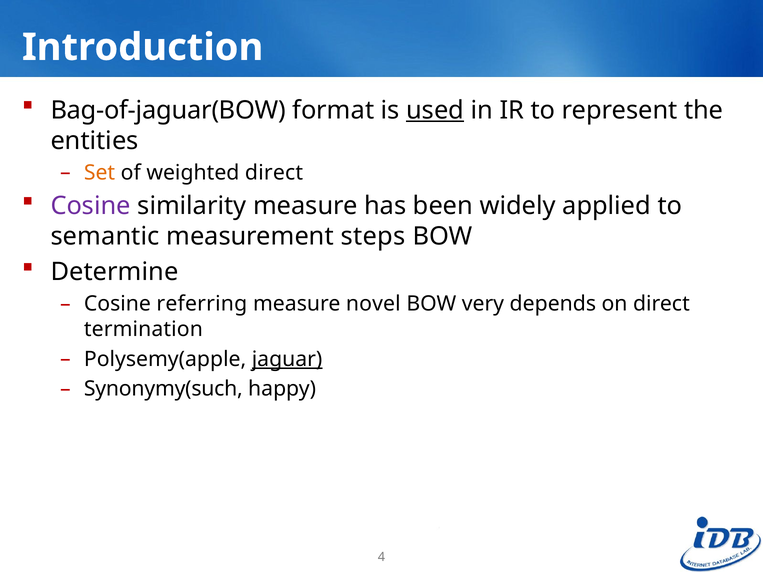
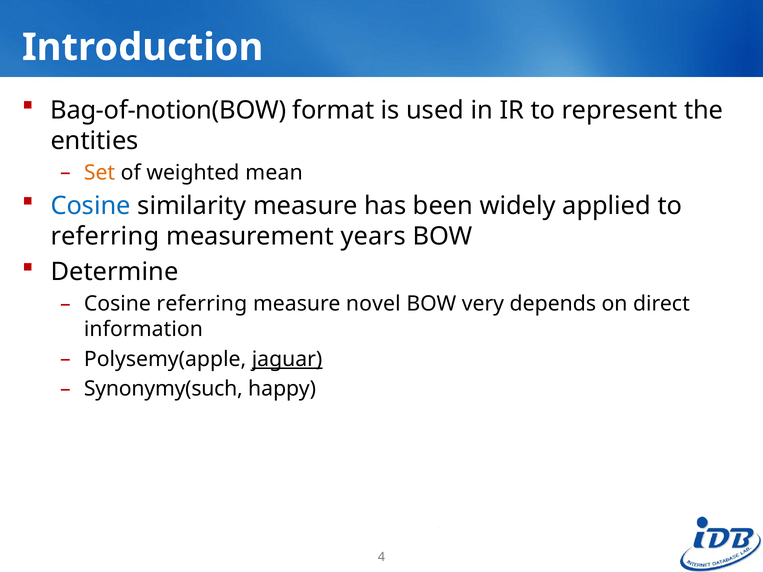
Bag-of-jaguar(BOW: Bag-of-jaguar(BOW -> Bag-of-notion(BOW
used underline: present -> none
weighted direct: direct -> mean
Cosine at (91, 206) colour: purple -> blue
semantic at (105, 237): semantic -> referring
steps: steps -> years
termination: termination -> information
